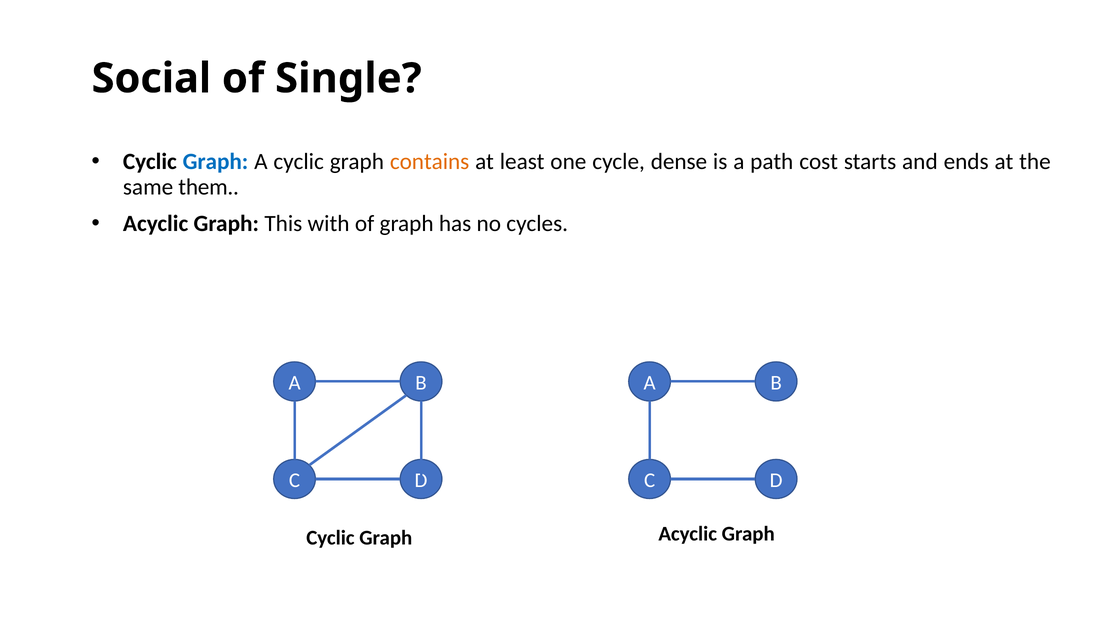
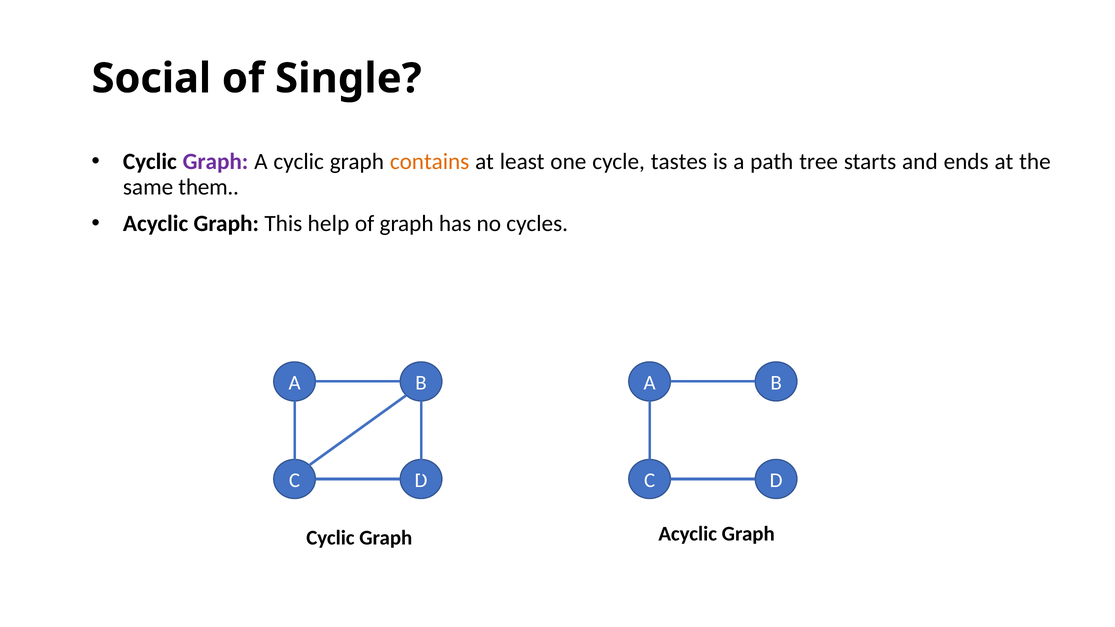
Graph at (215, 162) colour: blue -> purple
dense: dense -> tastes
cost: cost -> tree
with: with -> help
